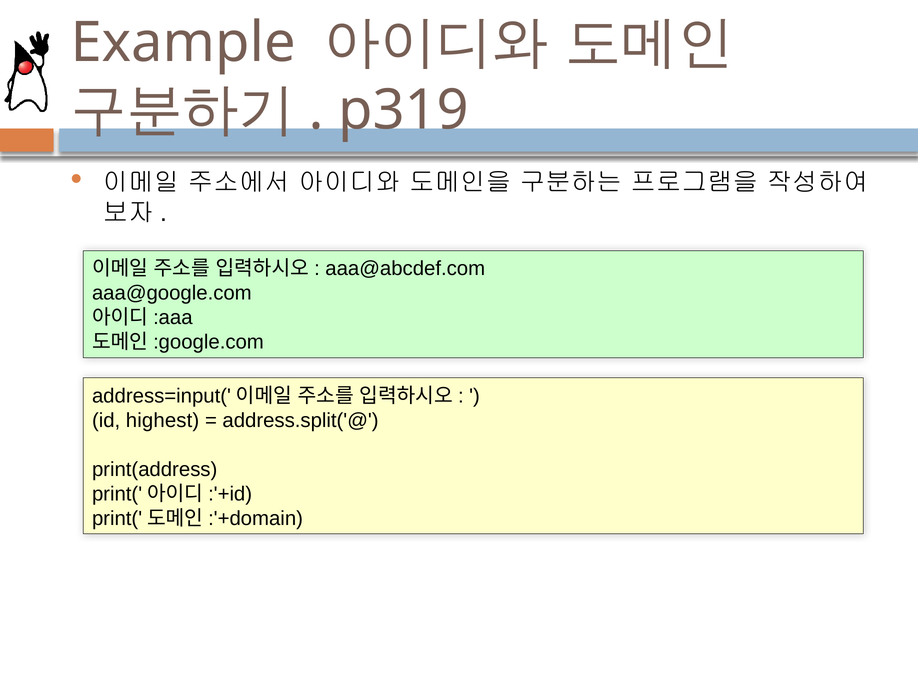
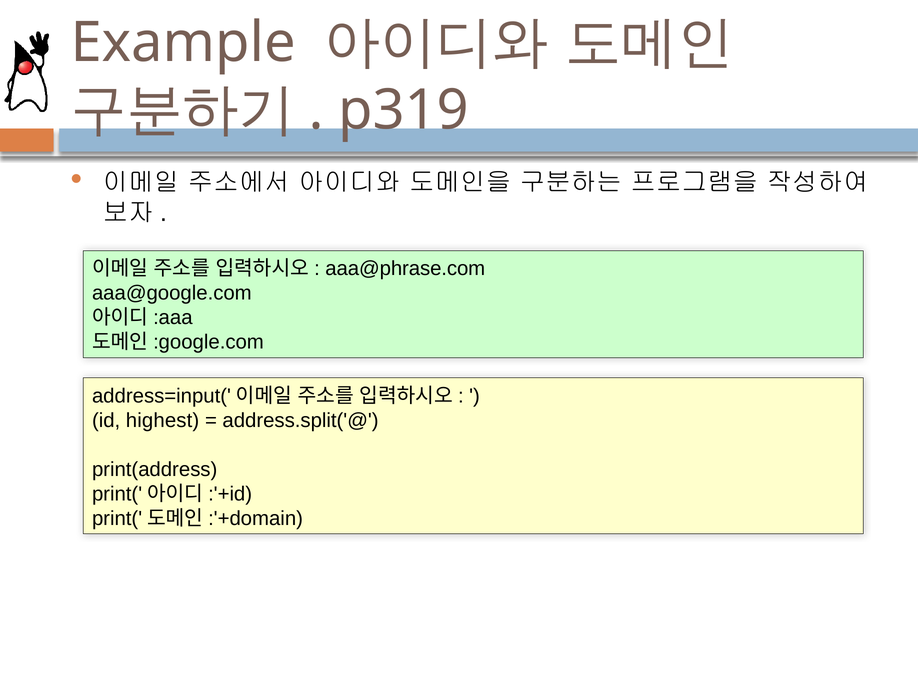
aaa@abcdef.com: aaa@abcdef.com -> aaa@phrase.com
